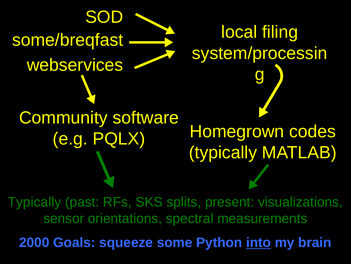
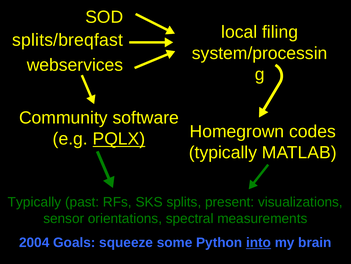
some/breqfast: some/breqfast -> splits/breqfast
PQLX underline: none -> present
2000: 2000 -> 2004
